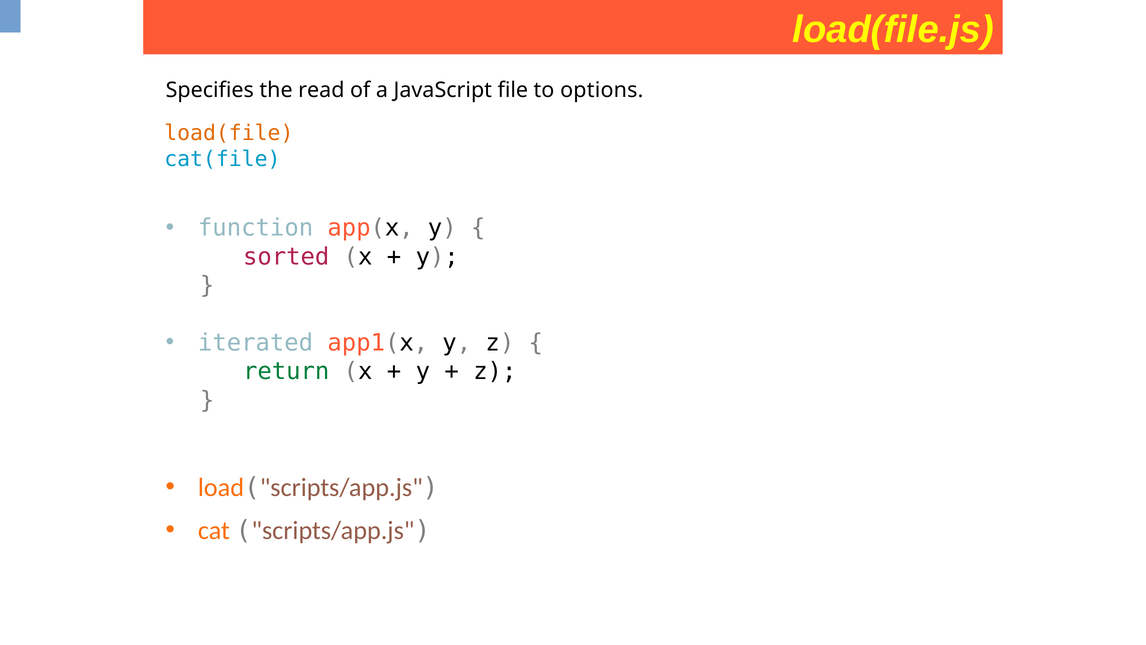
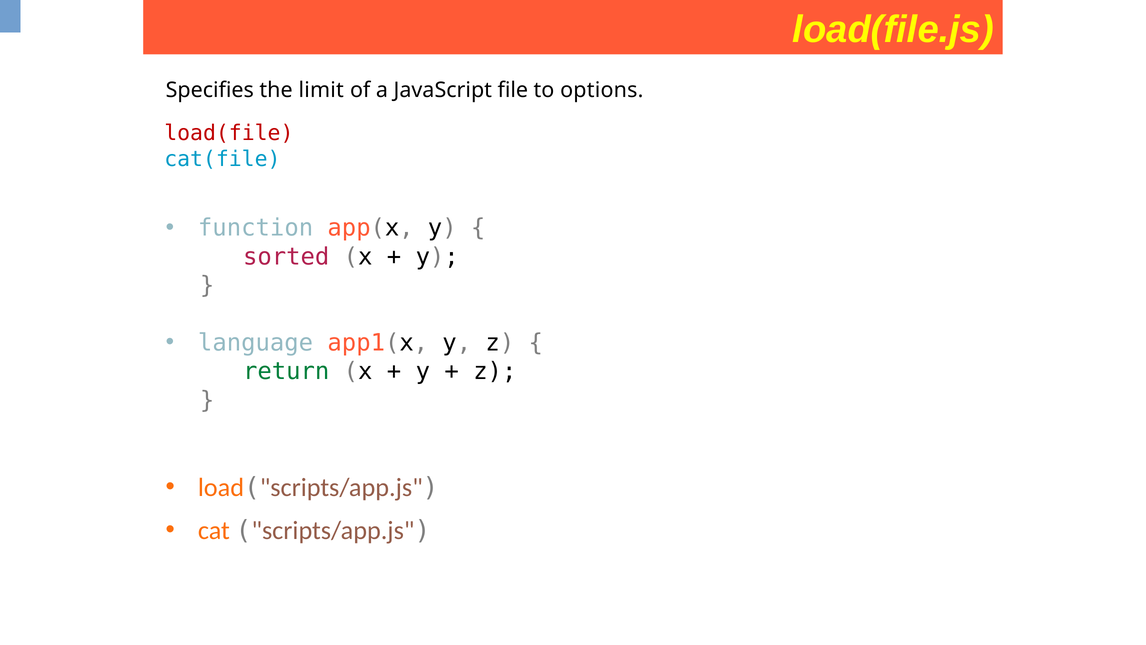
read: read -> limit
load(file colour: orange -> red
iterated: iterated -> language
